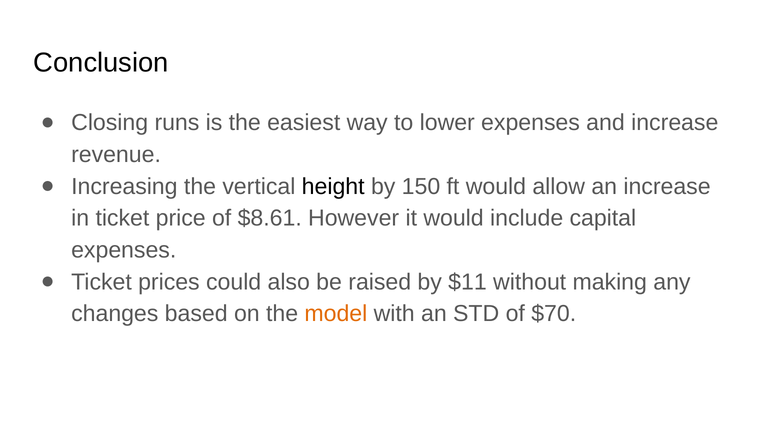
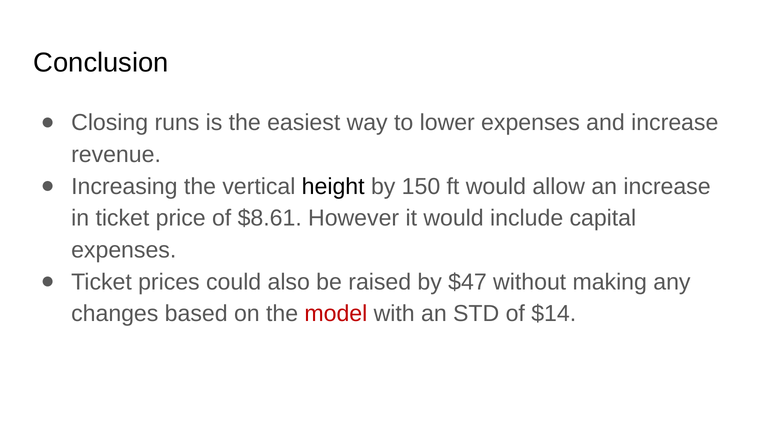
$11: $11 -> $47
model colour: orange -> red
$70: $70 -> $14
